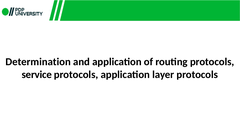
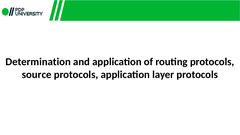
service: service -> source
